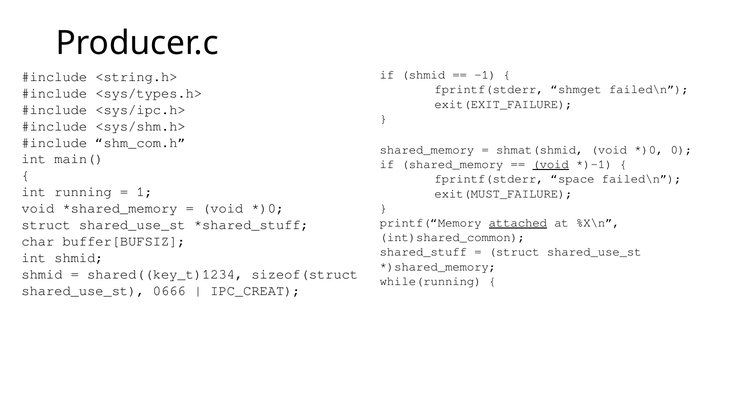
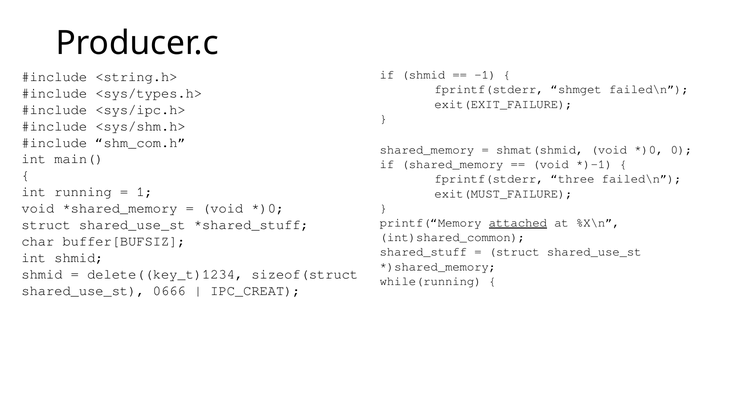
void at (551, 164) underline: present -> none
space: space -> three
shared((key_t)1234: shared((key_t)1234 -> delete((key_t)1234
